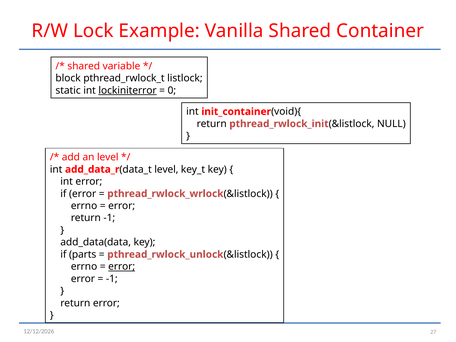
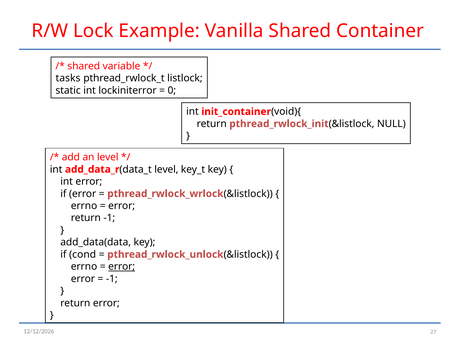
block: block -> tasks
lockiniterror underline: present -> none
parts: parts -> cond
